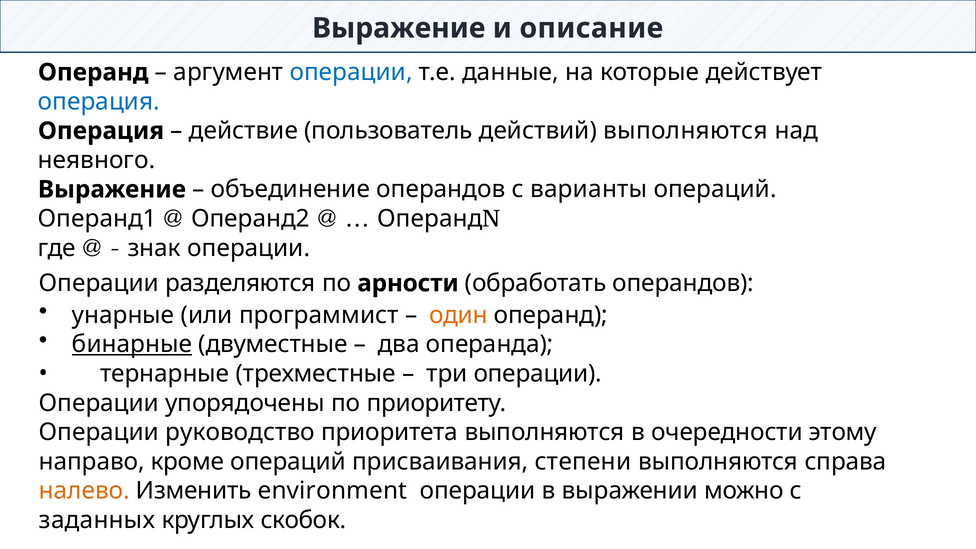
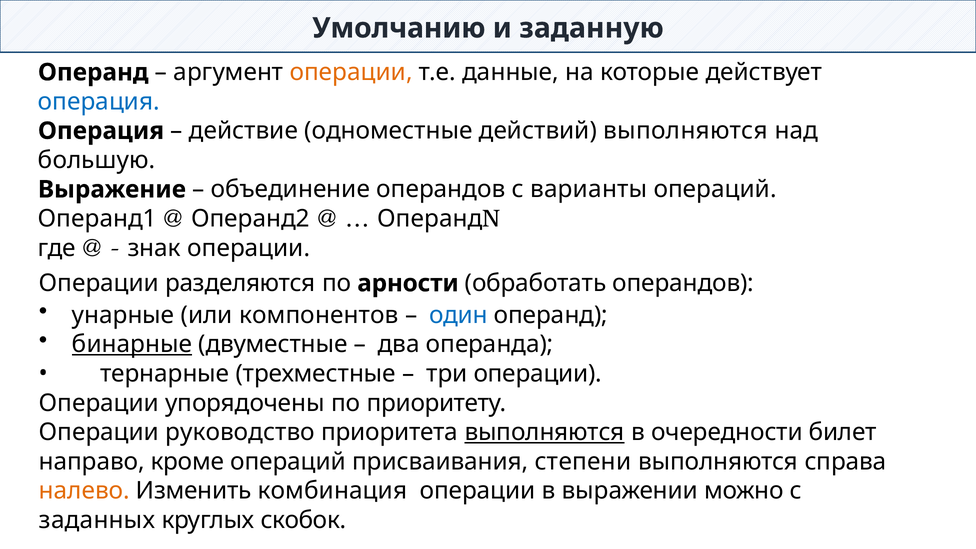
Выражение at (399, 28): Выражение -> Умолчанию
описание: описание -> заданную
операции at (351, 72) colour: blue -> orange
пользователь: пользователь -> одноместные
неявного: неявного -> большую
программист: программист -> компонентов
один colour: orange -> blue
выполняются at (545, 432) underline: none -> present
этому: этому -> билет
environment: environment -> комбинация
